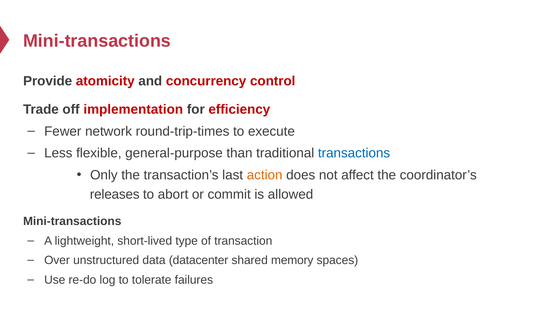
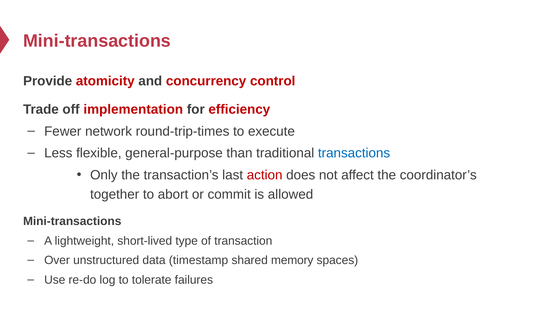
action colour: orange -> red
releases: releases -> together
datacenter: datacenter -> timestamp
